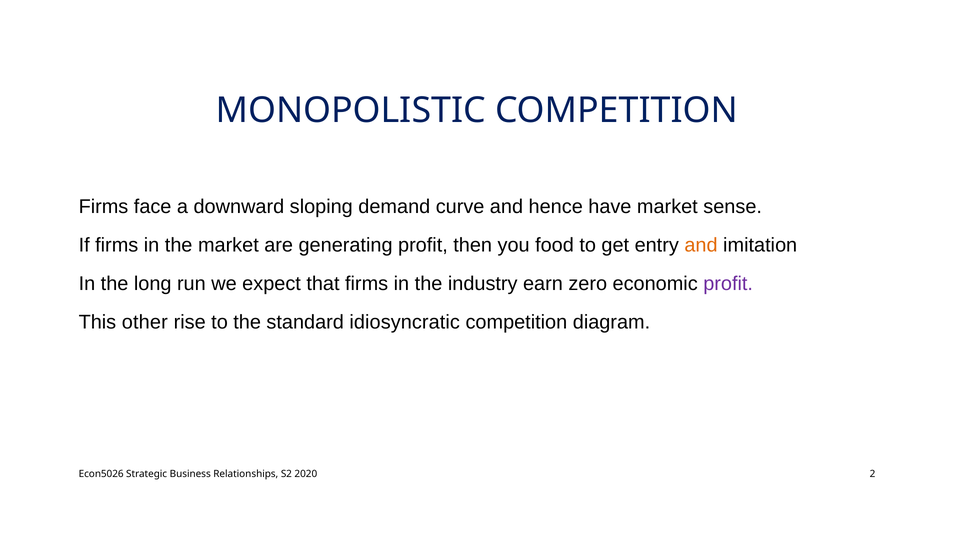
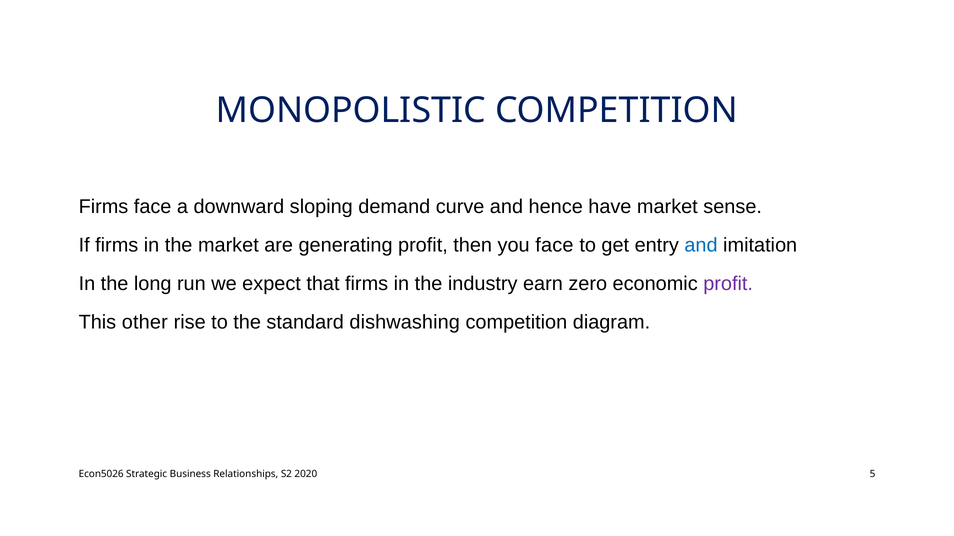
you food: food -> face
and at (701, 245) colour: orange -> blue
idiosyncratic: idiosyncratic -> dishwashing
2: 2 -> 5
